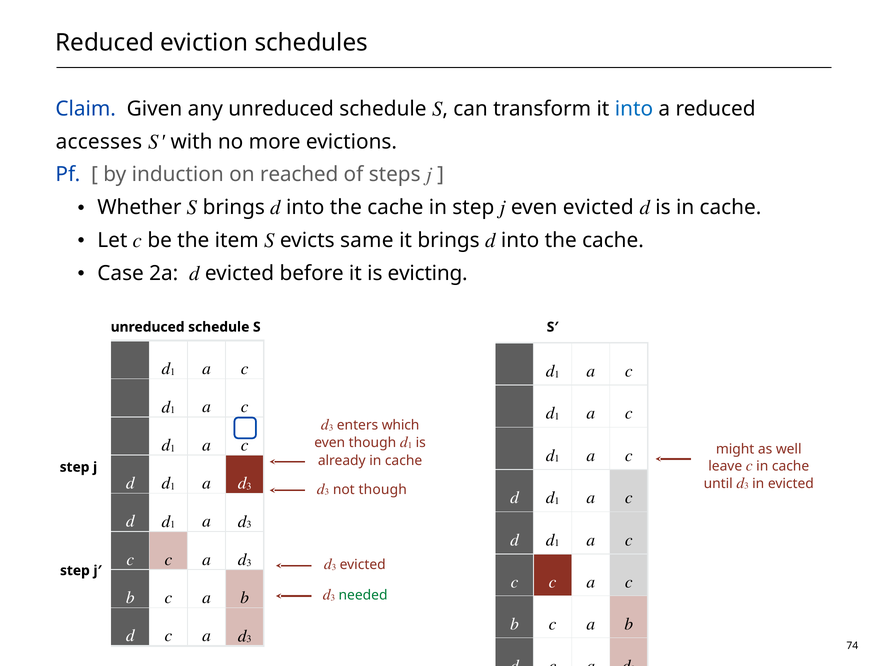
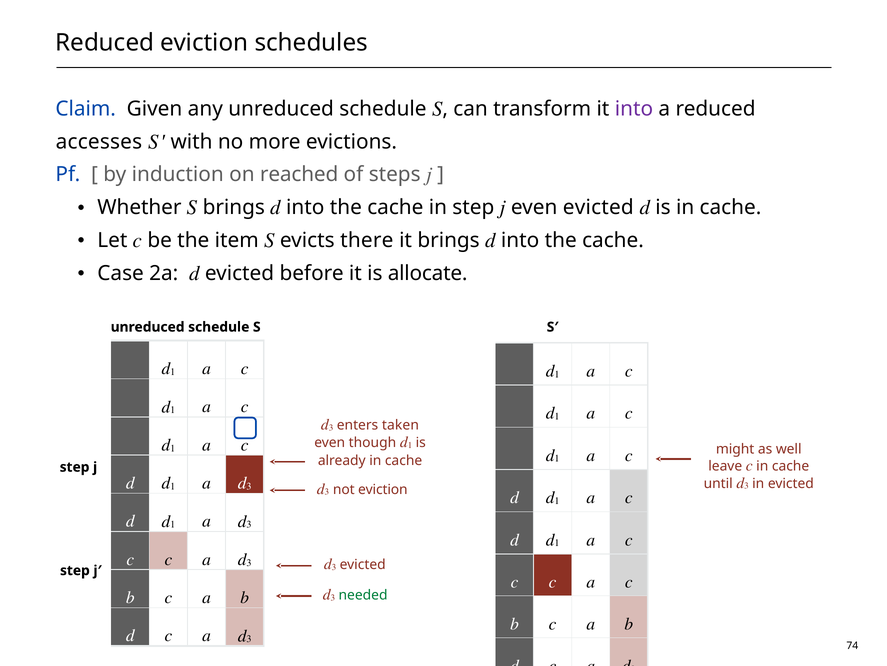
into at (634, 109) colour: blue -> purple
same: same -> there
evicting: evicting -> allocate
which: which -> taken
not though: though -> eviction
